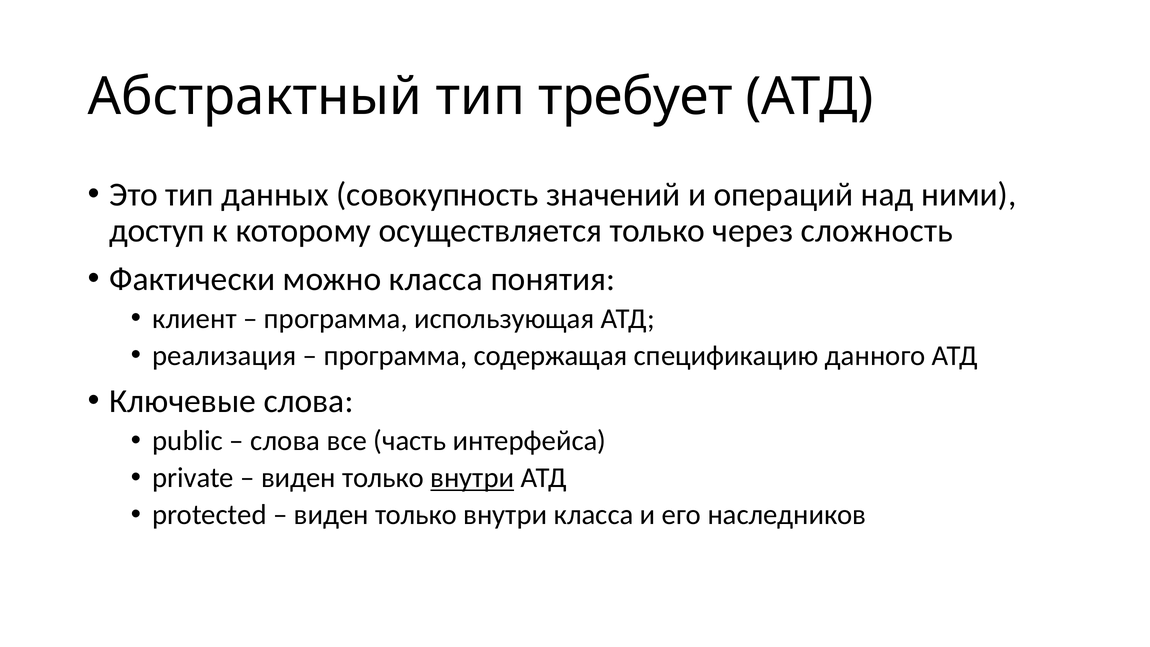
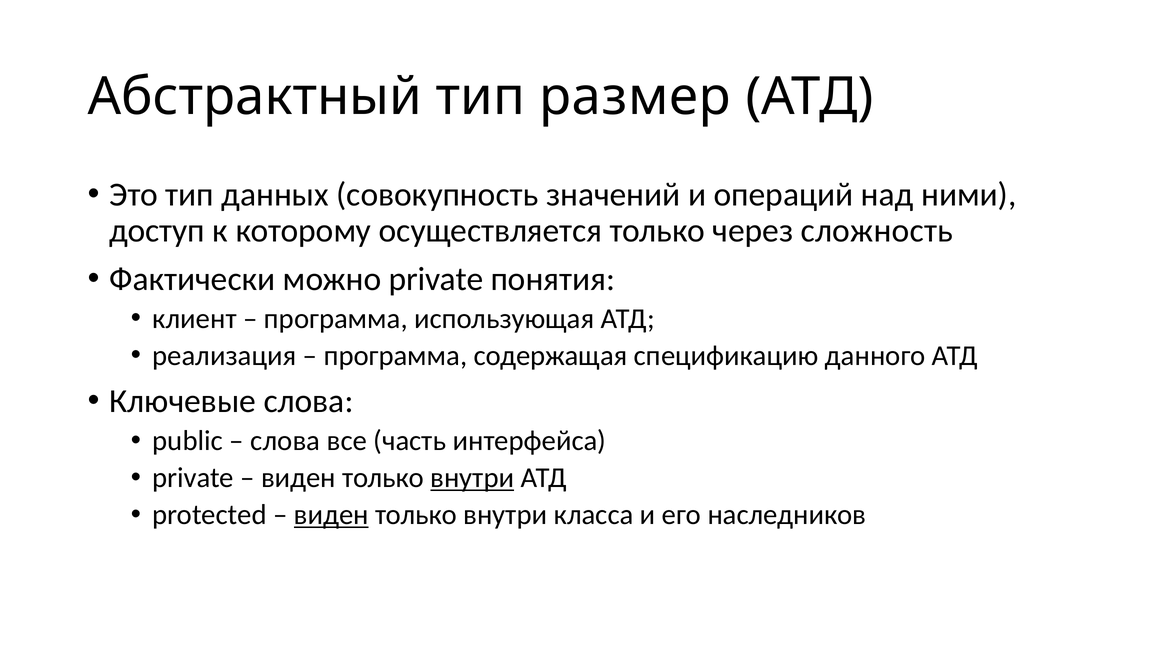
требует: требует -> размер
можно класса: класса -> private
виден at (331, 515) underline: none -> present
